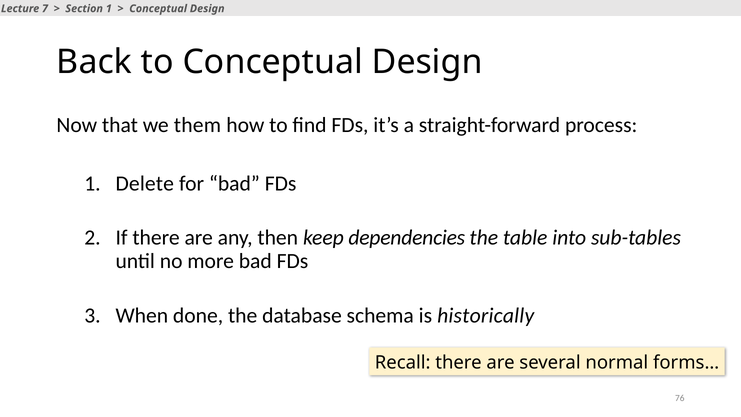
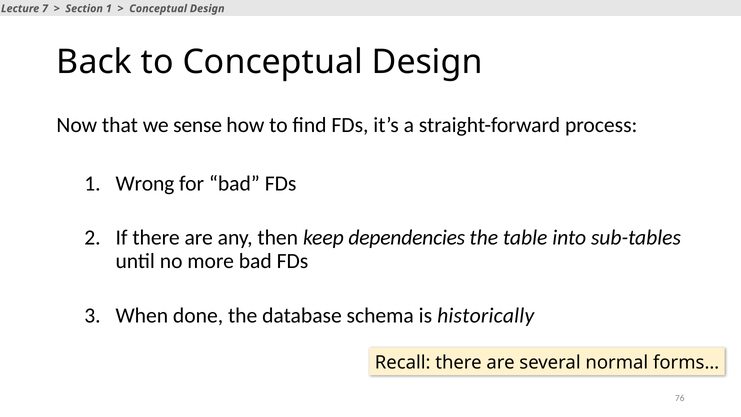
them: them -> sense
Delete: Delete -> Wrong
